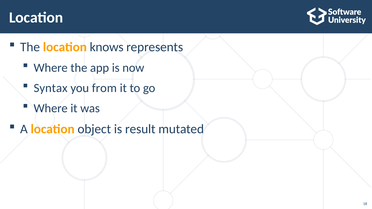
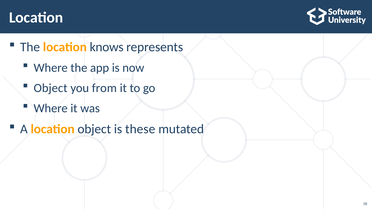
Syntax at (51, 88): Syntax -> Object
result: result -> these
